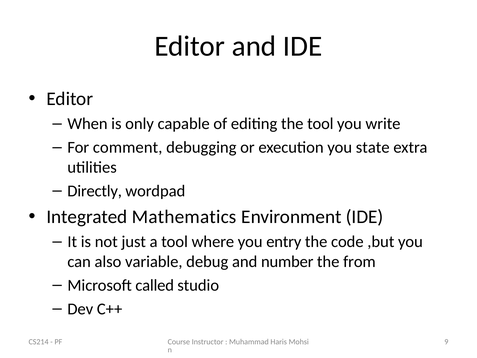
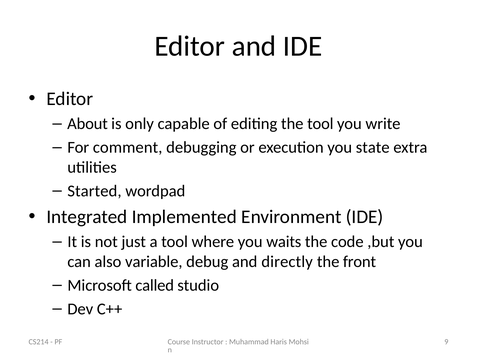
When: When -> About
Directly: Directly -> Started
Mathematics: Mathematics -> Implemented
entry: entry -> waits
number: number -> directly
from: from -> front
